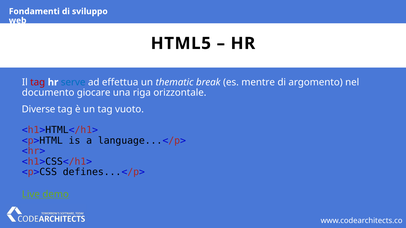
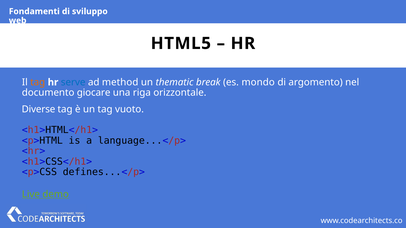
tag at (38, 82) colour: red -> orange
effettua: effettua -> method
mentre: mentre -> mondo
